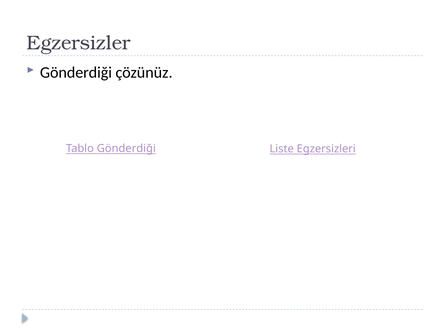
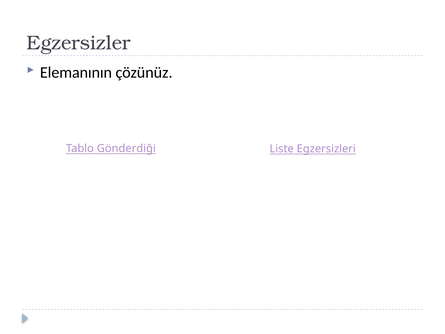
Gönderdiği at (76, 72): Gönderdiği -> Elemanının
